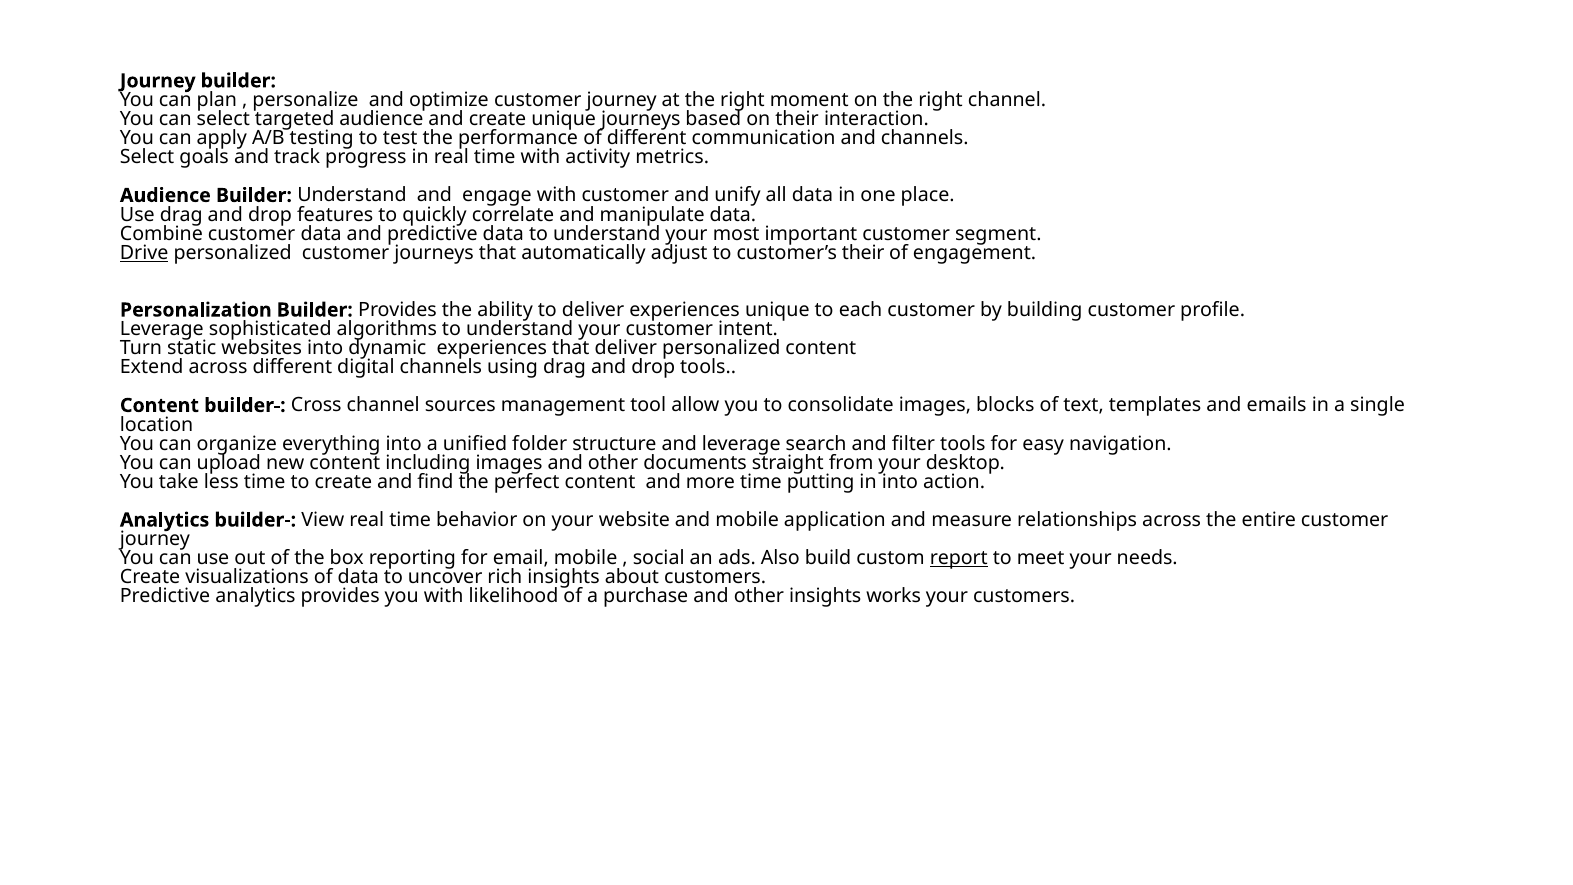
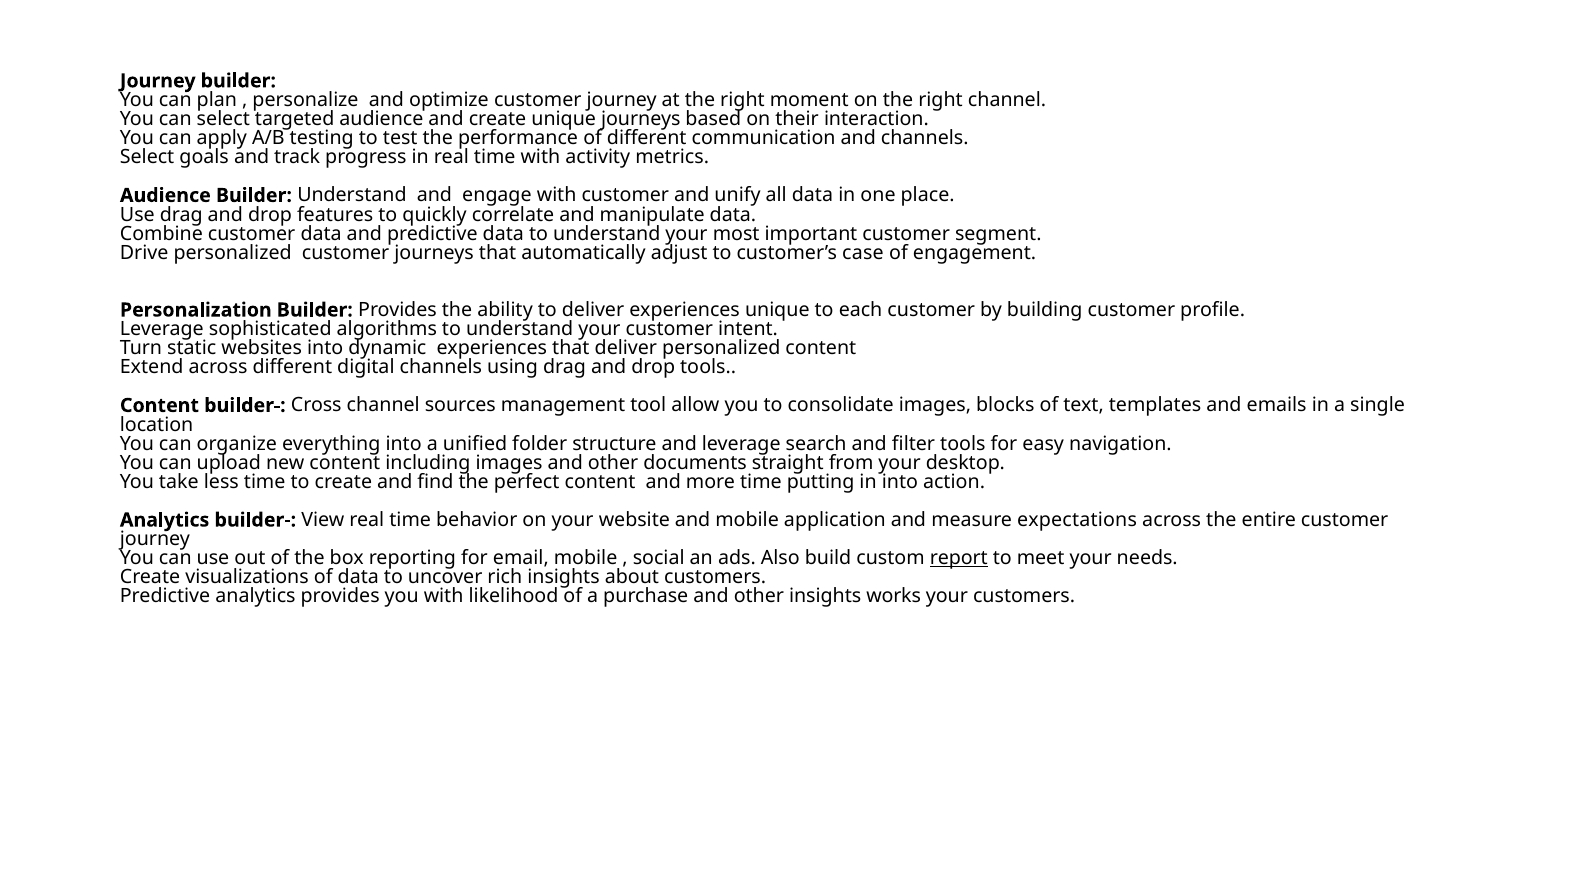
Drive underline: present -> none
customer’s their: their -> case
relationships: relationships -> expectations
